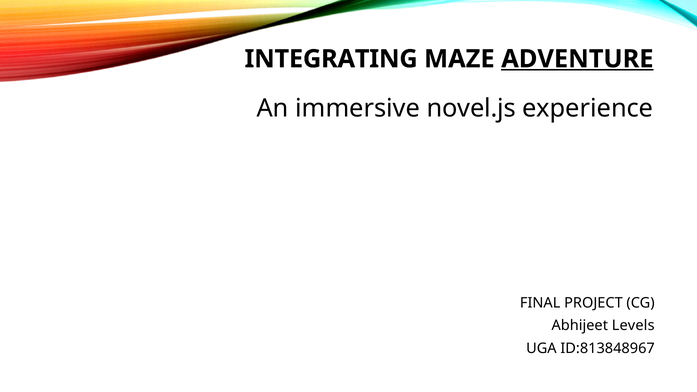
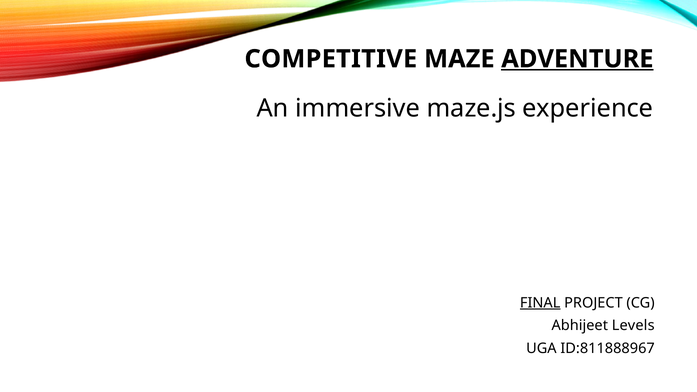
INTEGRATING: INTEGRATING -> COMPETITIVE
novel.js: novel.js -> maze.js
FINAL underline: none -> present
ID:813848967: ID:813848967 -> ID:811888967
